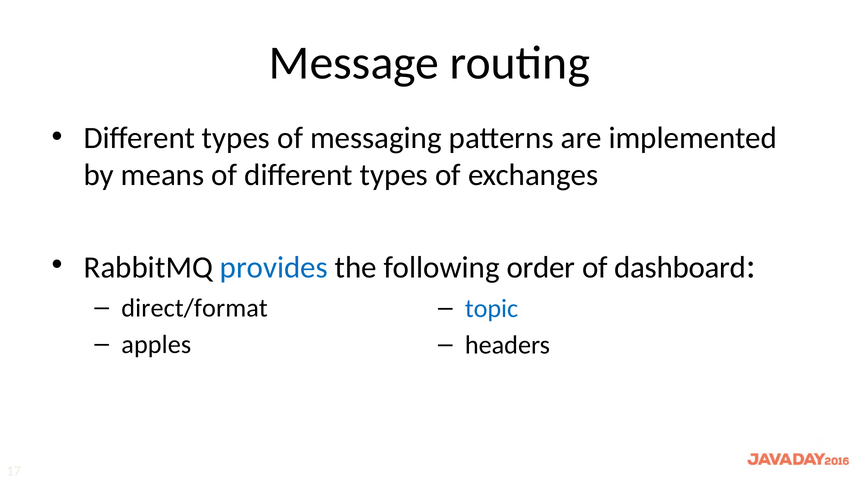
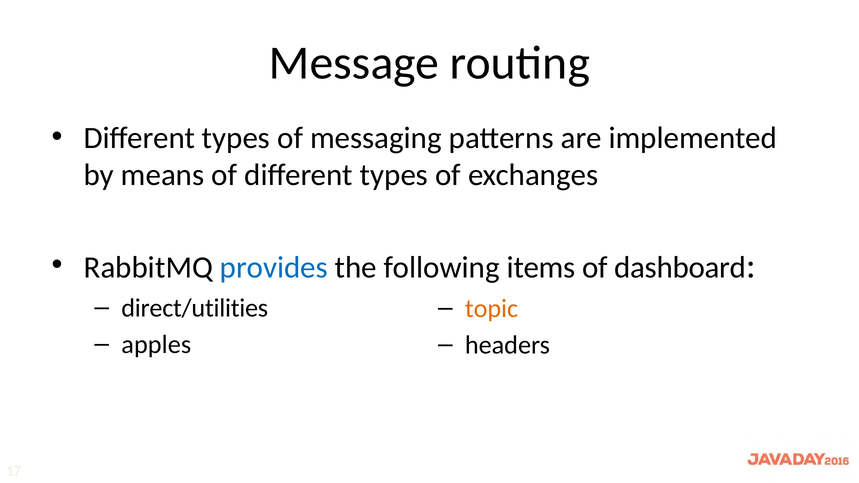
order: order -> items
direct/format: direct/format -> direct/utilities
topic colour: blue -> orange
